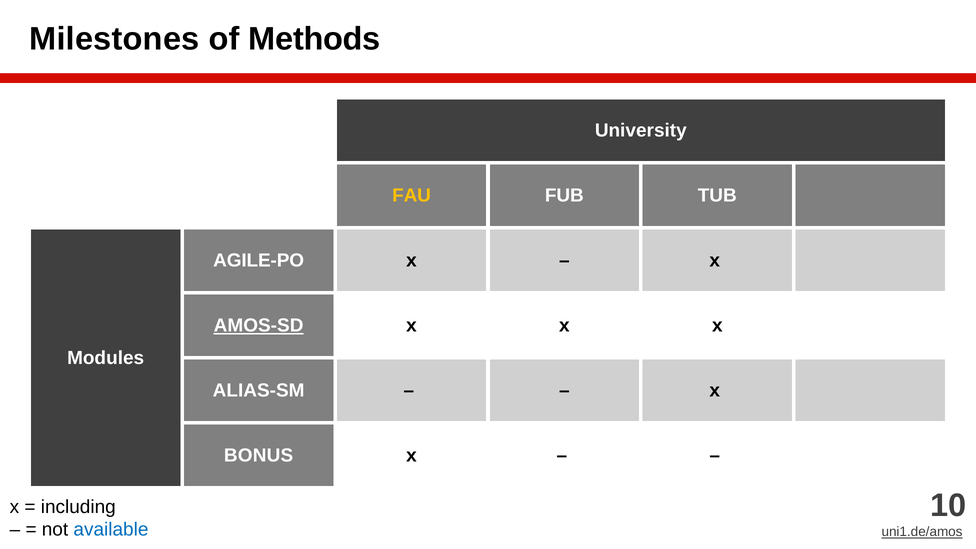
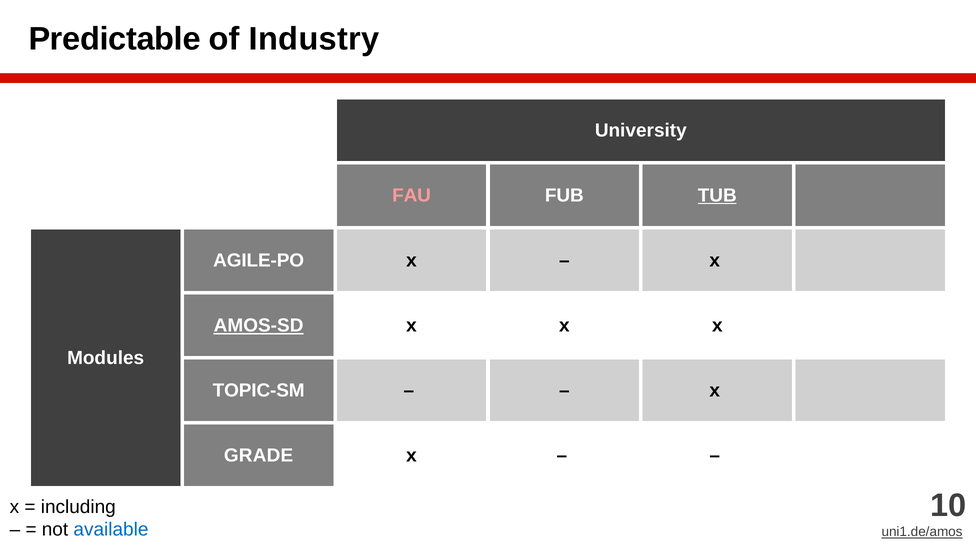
Milestones: Milestones -> Predictable
Methods: Methods -> Industry
FAU colour: yellow -> pink
TUB underline: none -> present
ALIAS-SM: ALIAS-SM -> TOPIC-SM
BONUS: BONUS -> GRADE
